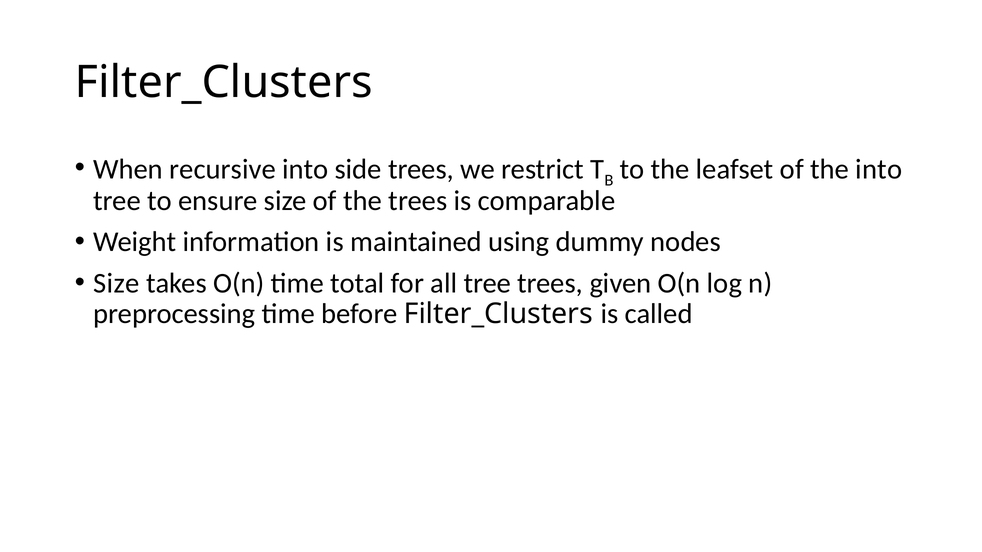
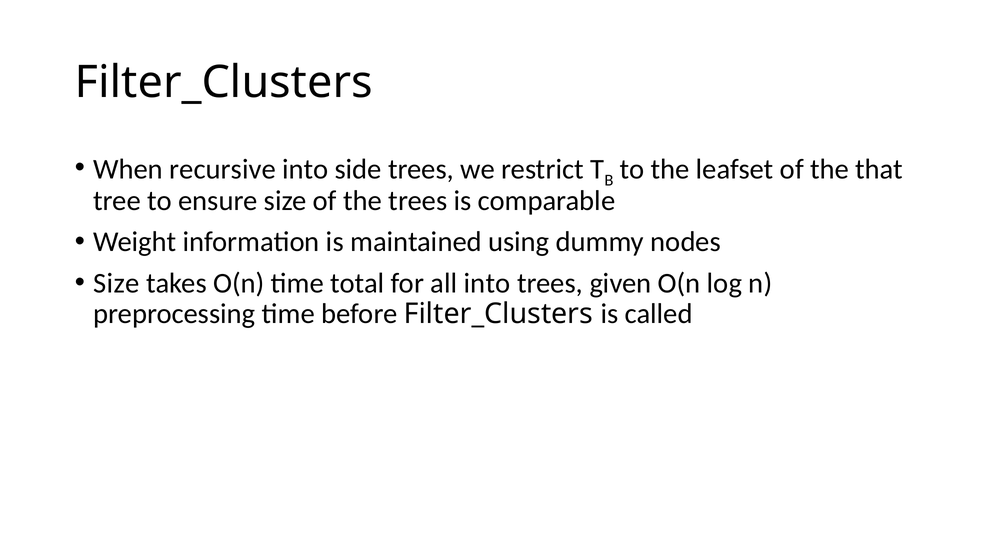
the into: into -> that
all tree: tree -> into
